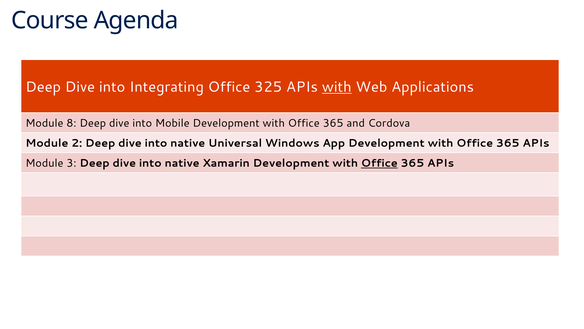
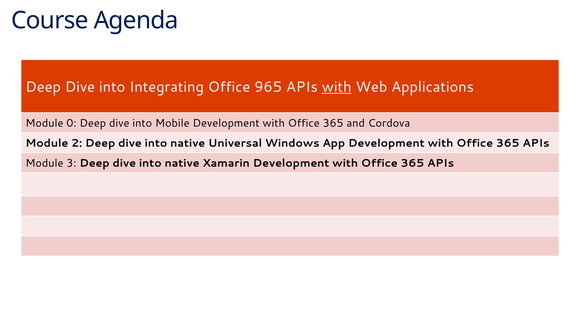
325: 325 -> 965
8: 8 -> 0
Office at (379, 163) underline: present -> none
